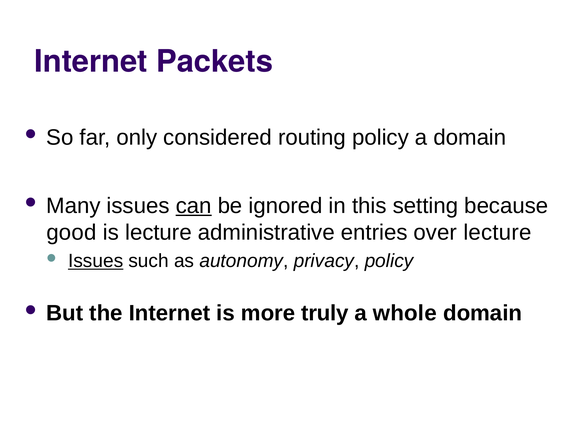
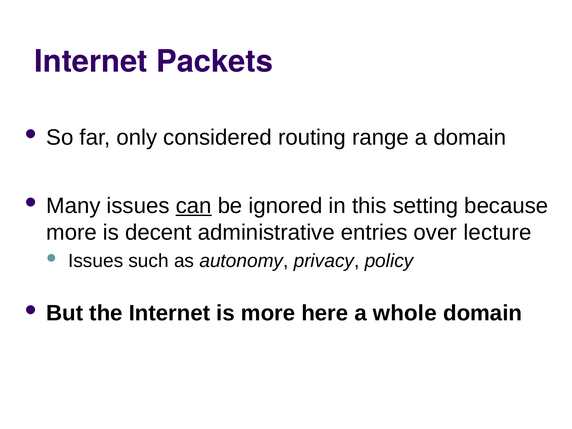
routing policy: policy -> range
good at (71, 232): good -> more
is lecture: lecture -> decent
Issues at (96, 261) underline: present -> none
truly: truly -> here
